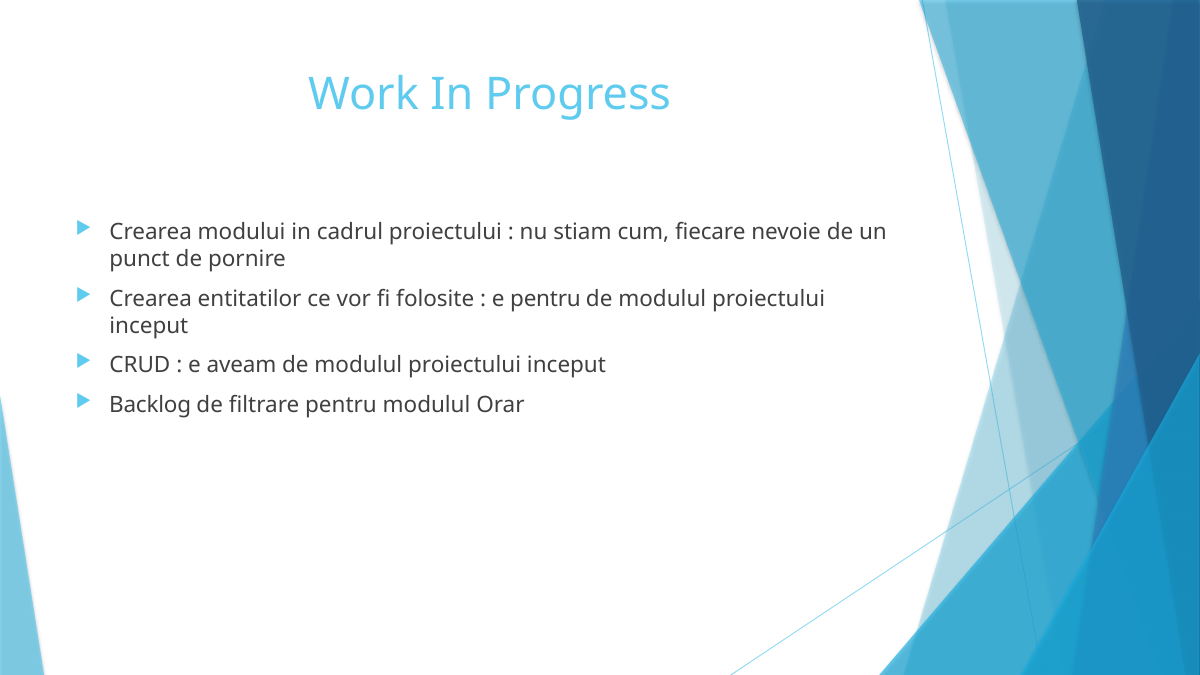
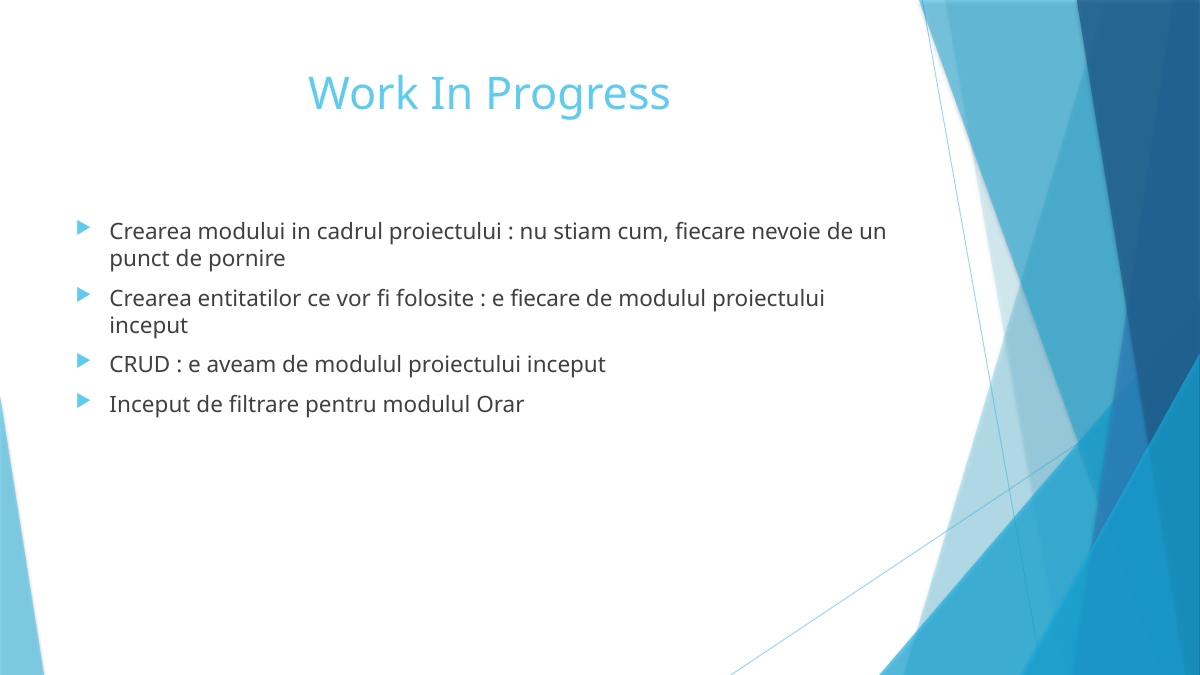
e pentru: pentru -> fiecare
Backlog at (150, 405): Backlog -> Inceput
